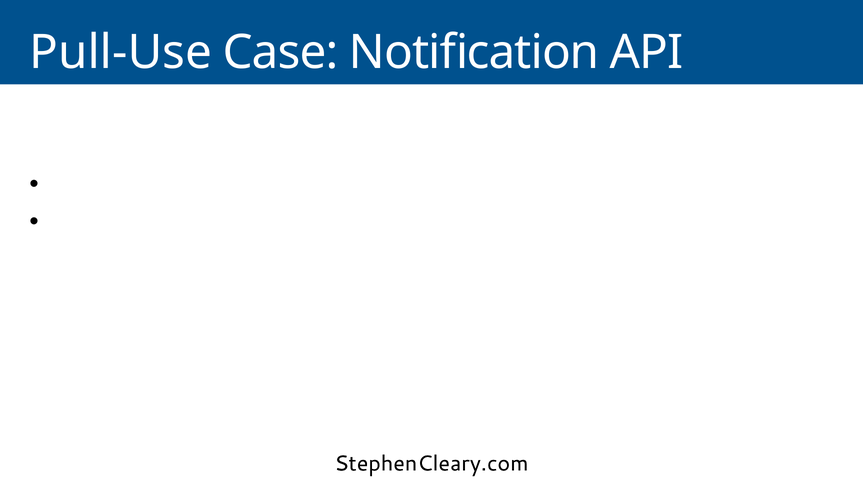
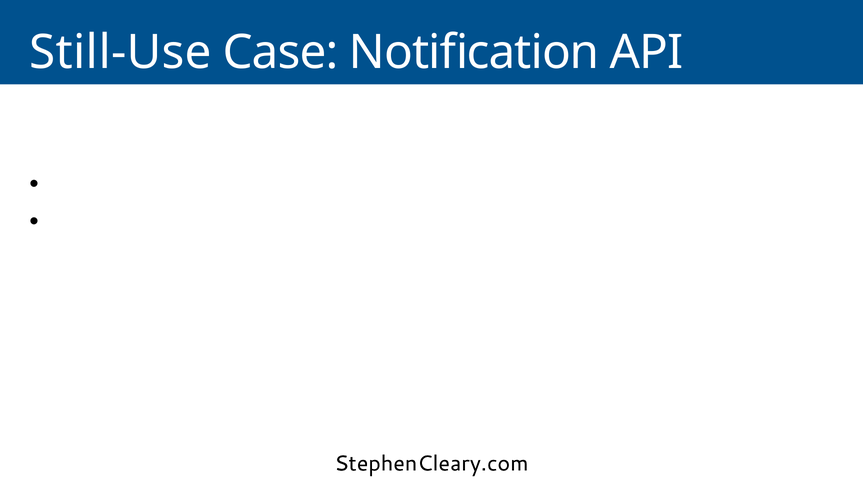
Pull-Use: Pull-Use -> Still-Use
